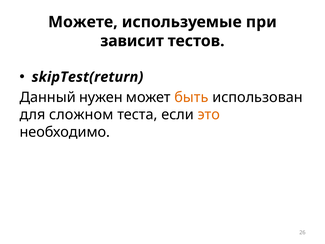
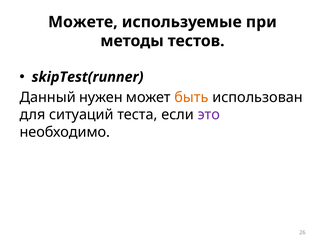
зависит: зависит -> методы
skipTest(return: skipTest(return -> skipTest(runner
сложном: сложном -> ситуаций
это colour: orange -> purple
